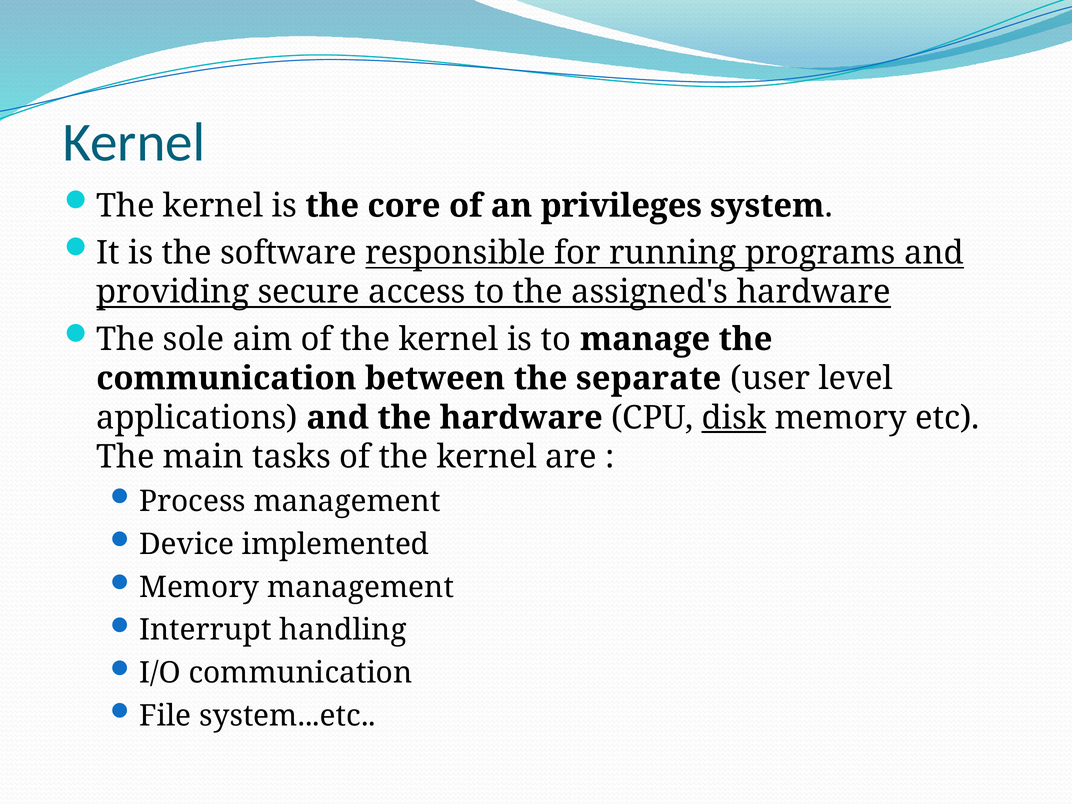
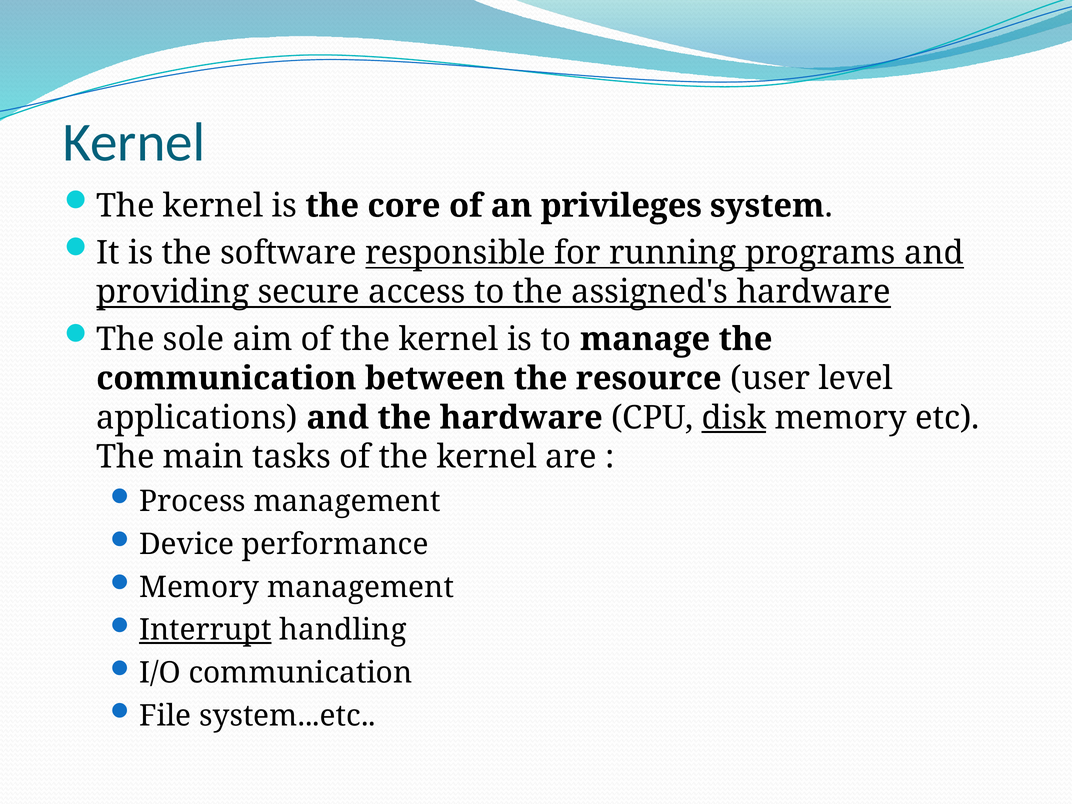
separate: separate -> resource
implemented: implemented -> performance
Interrupt underline: none -> present
